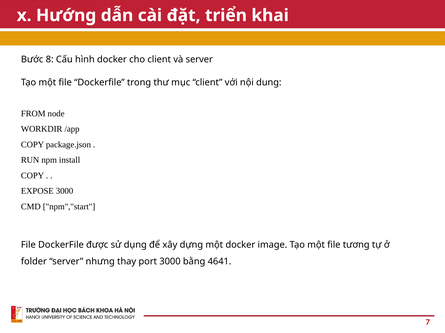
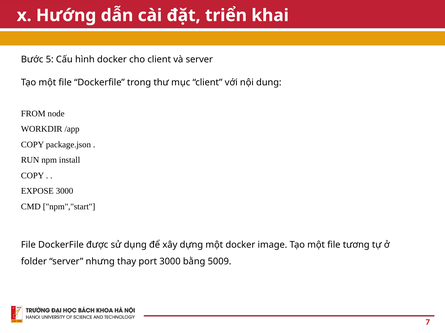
8: 8 -> 5
4641: 4641 -> 5009
